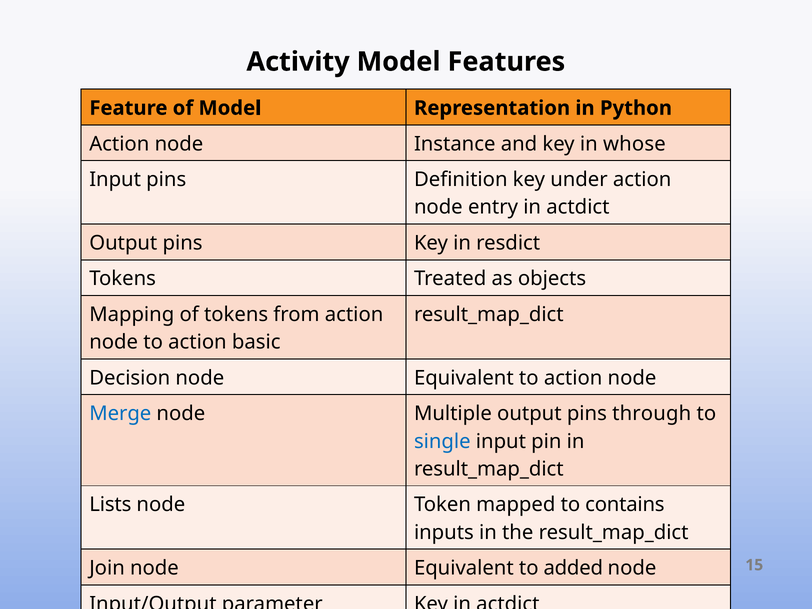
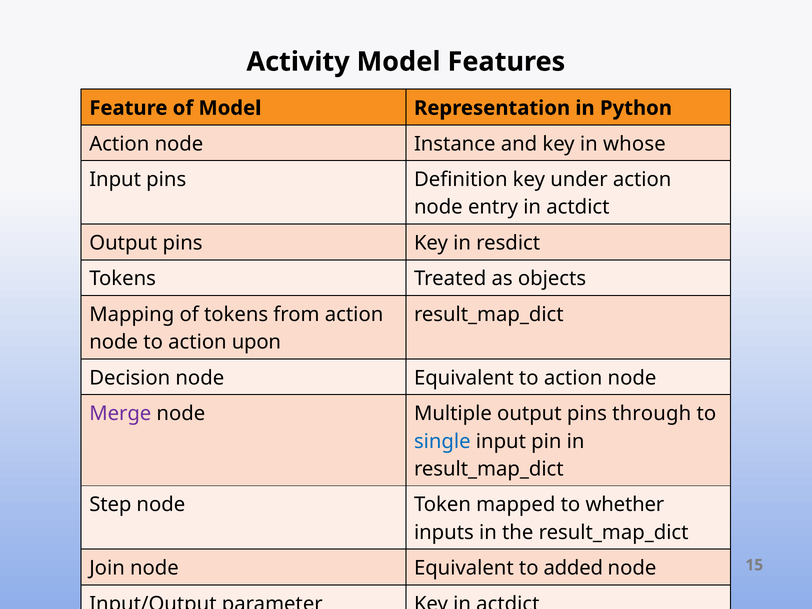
basic: basic -> upon
Merge colour: blue -> purple
Lists: Lists -> Step
contains: contains -> whether
